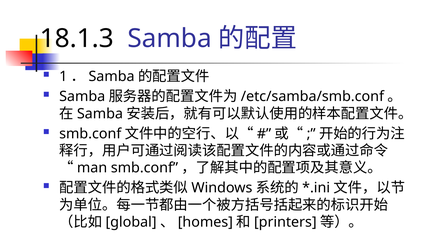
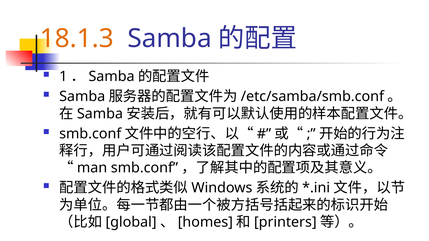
18.1.3 colour: black -> orange
